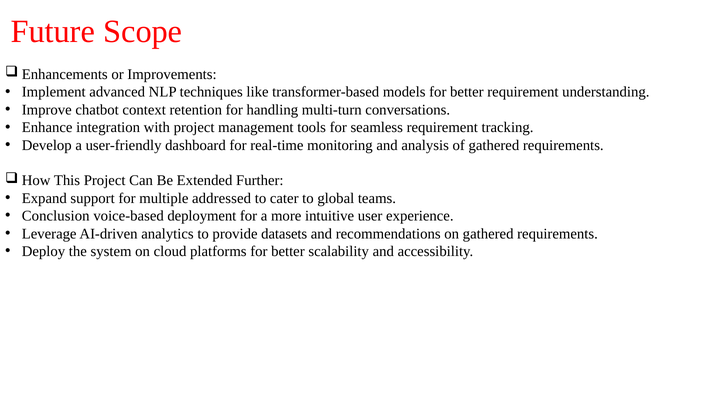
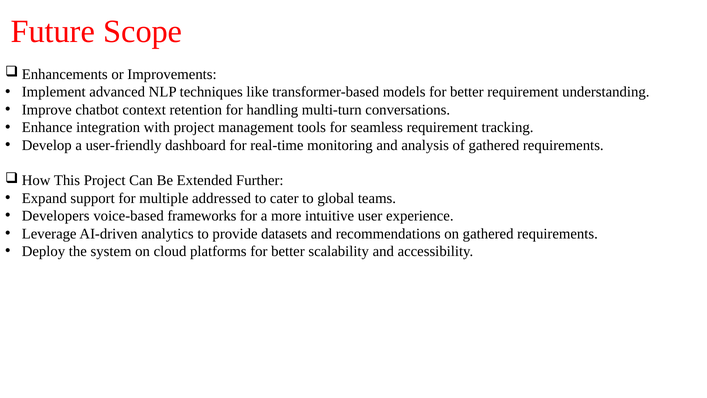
Conclusion: Conclusion -> Developers
deployment: deployment -> frameworks
